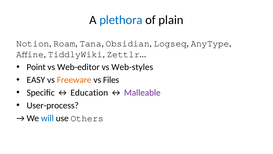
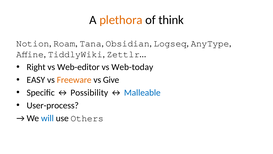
plethora colour: blue -> orange
plain: plain -> think
Point: Point -> Right
Web-styles: Web-styles -> Web-today
Files: Files -> Give
Education: Education -> Possibility
Malleable colour: purple -> blue
